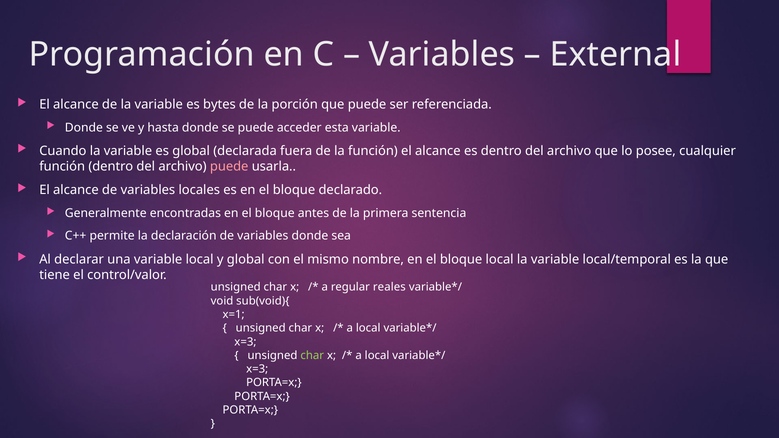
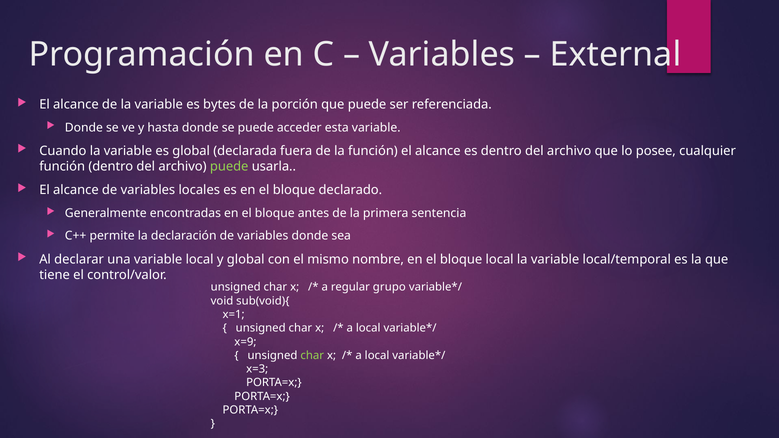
puede at (229, 167) colour: pink -> light green
reales: reales -> grupo
x=3 at (245, 342): x=3 -> x=9
